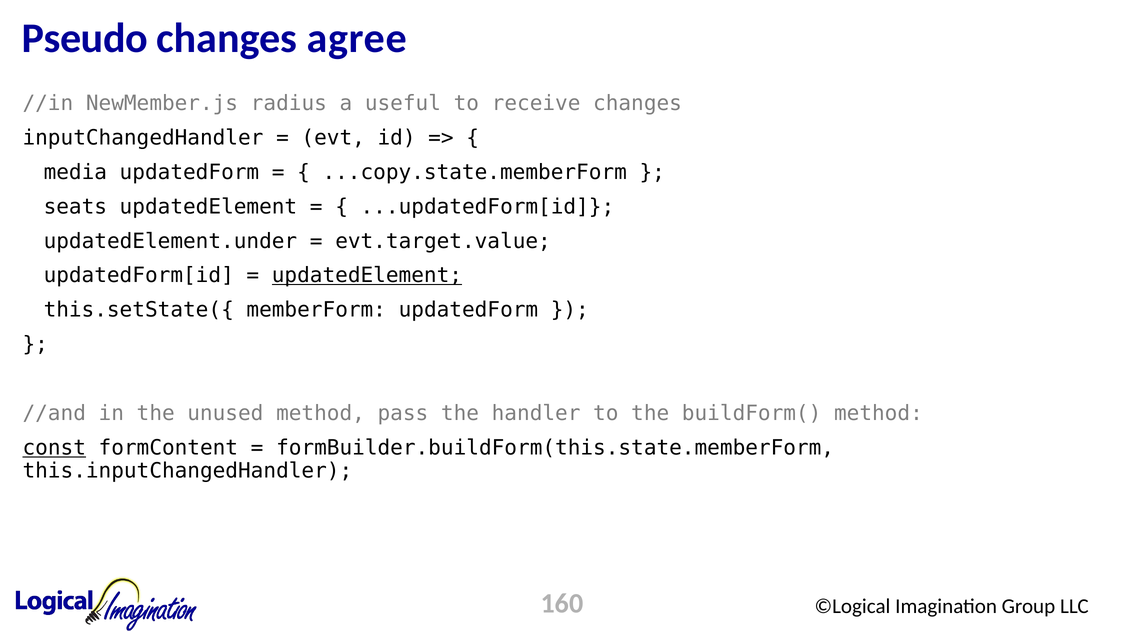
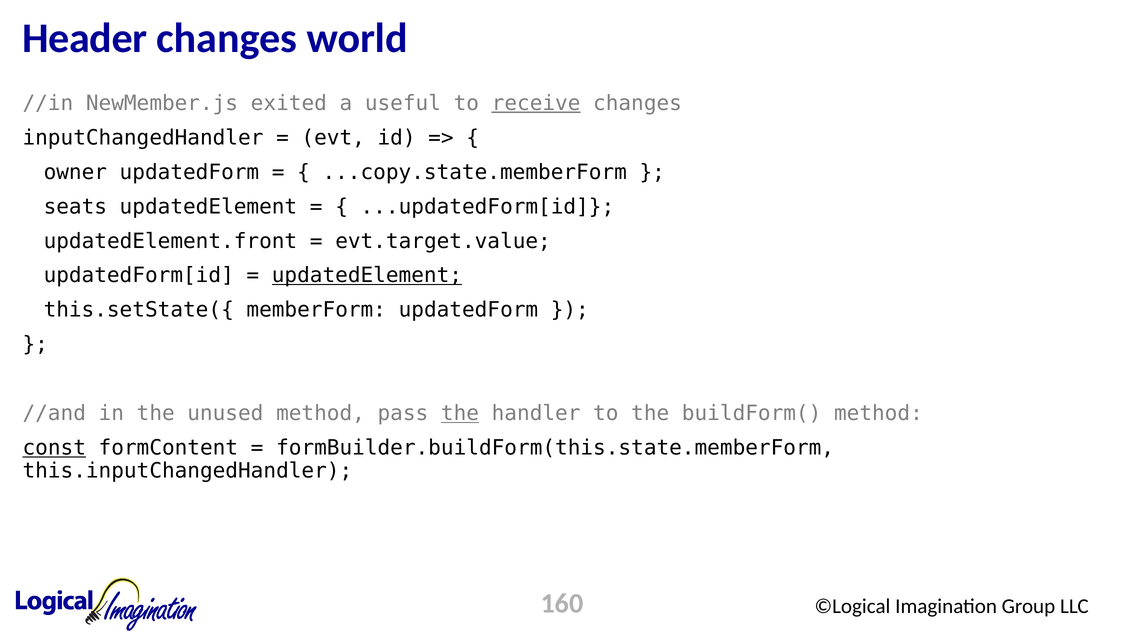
Pseudo: Pseudo -> Header
agree: agree -> world
radius: radius -> exited
receive underline: none -> present
media: media -> owner
updatedElement.under: updatedElement.under -> updatedElement.front
the at (460, 414) underline: none -> present
